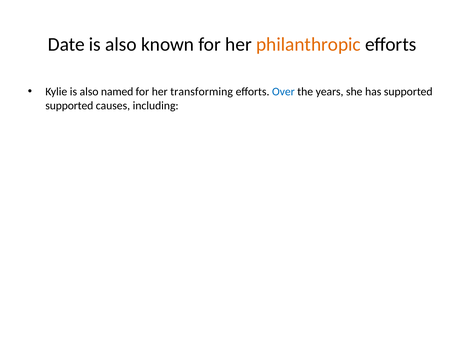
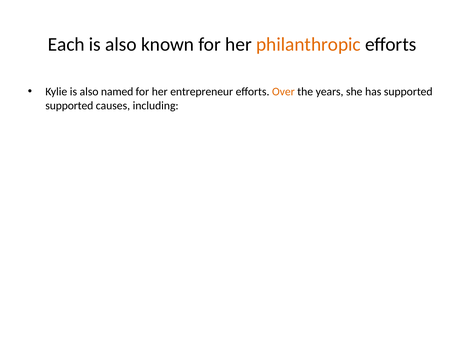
Date: Date -> Each
transforming: transforming -> entrepreneur
Over colour: blue -> orange
